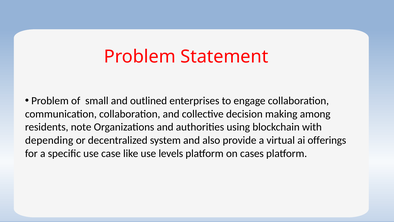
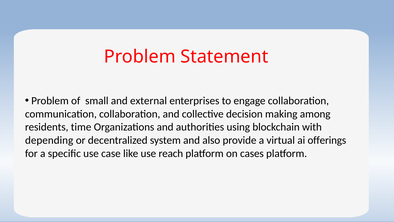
outlined: outlined -> external
note: note -> time
levels: levels -> reach
